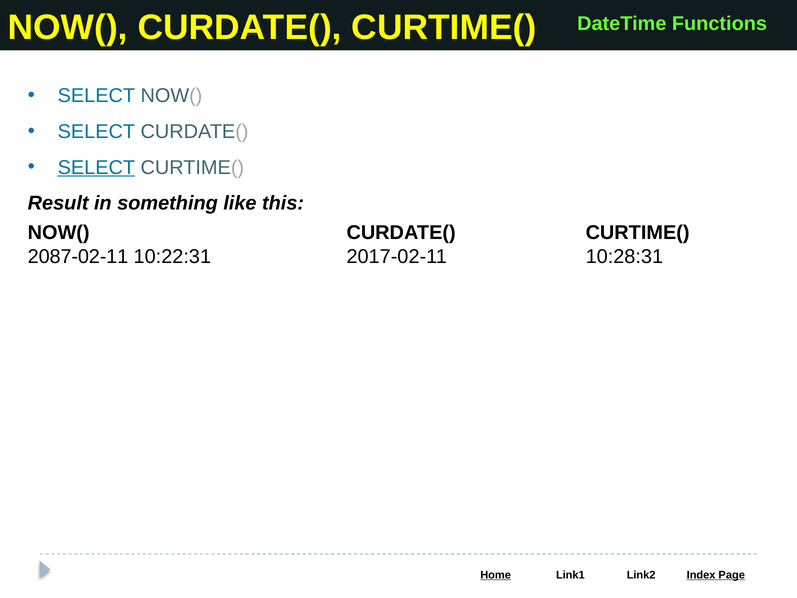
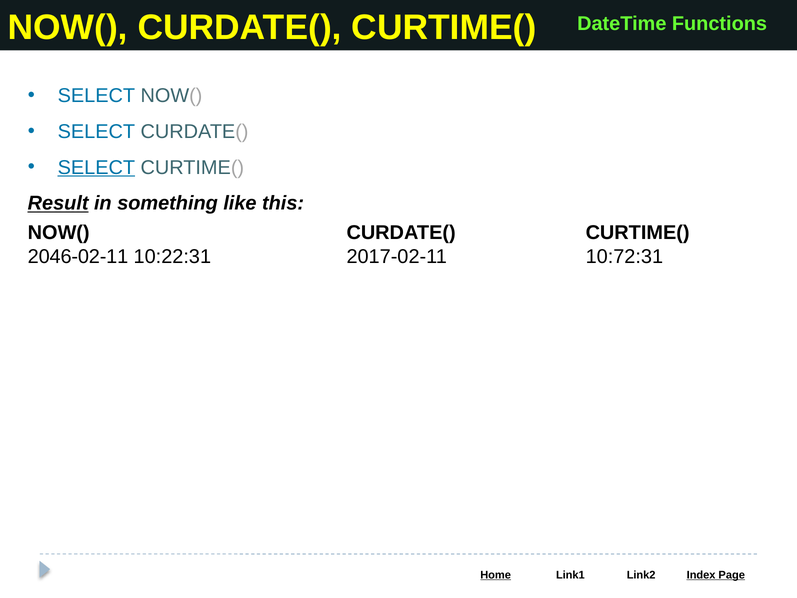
Result underline: none -> present
2087-02-11: 2087-02-11 -> 2046-02-11
10:28:31: 10:28:31 -> 10:72:31
